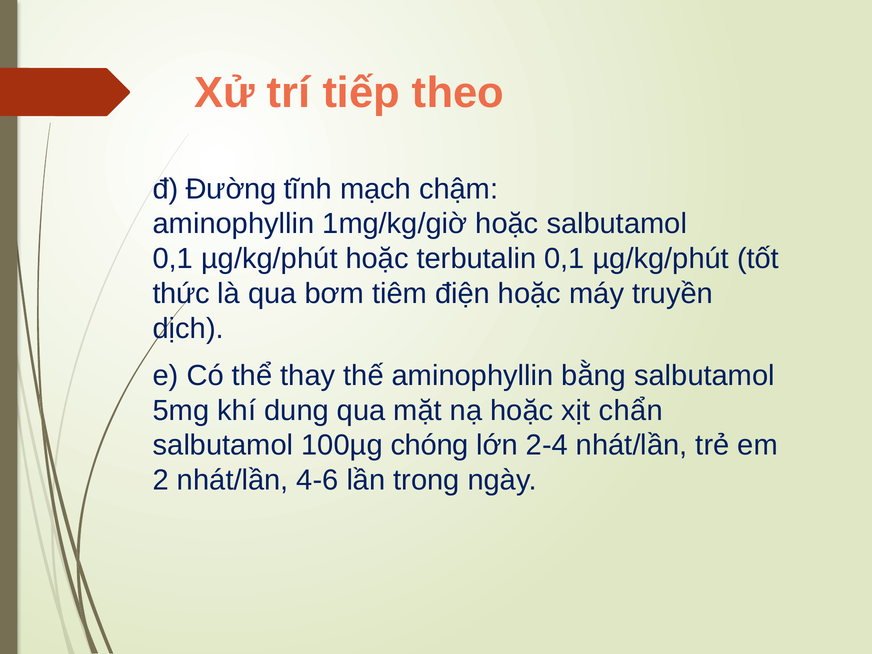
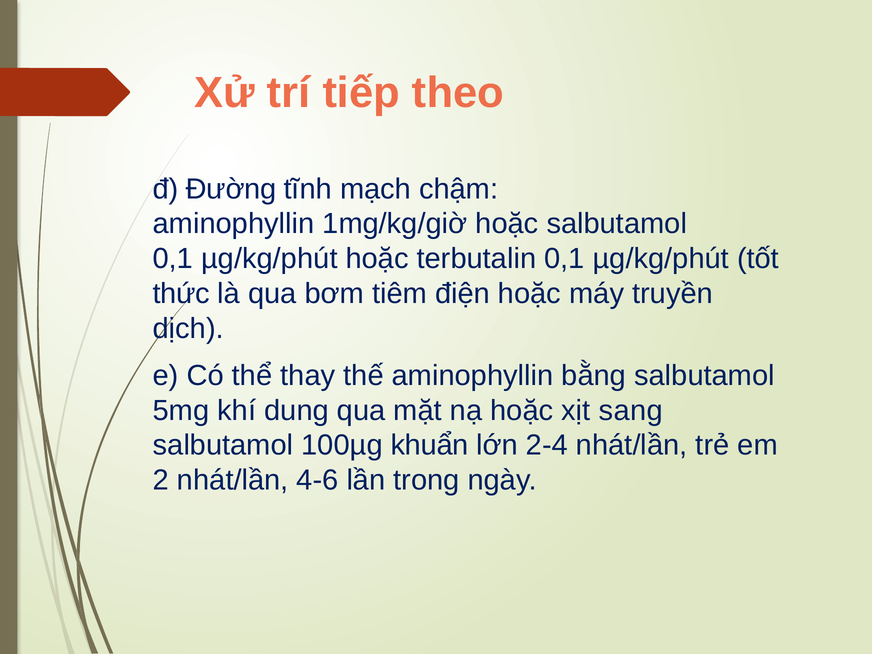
chẩn: chẩn -> sang
chóng: chóng -> khuẩn
